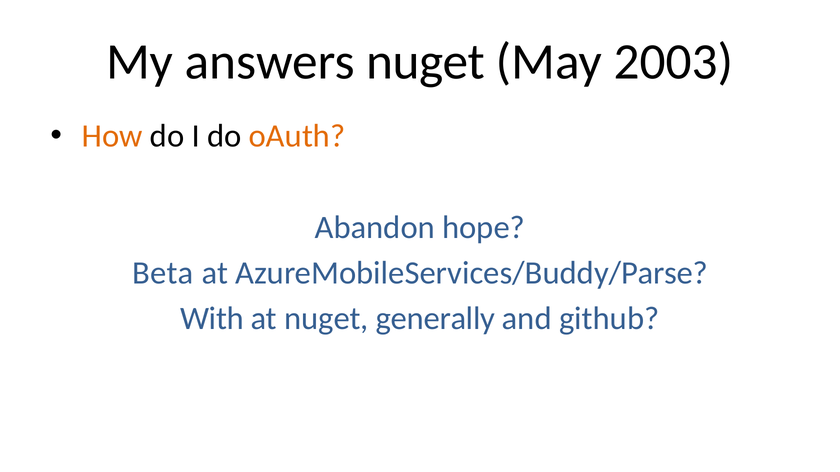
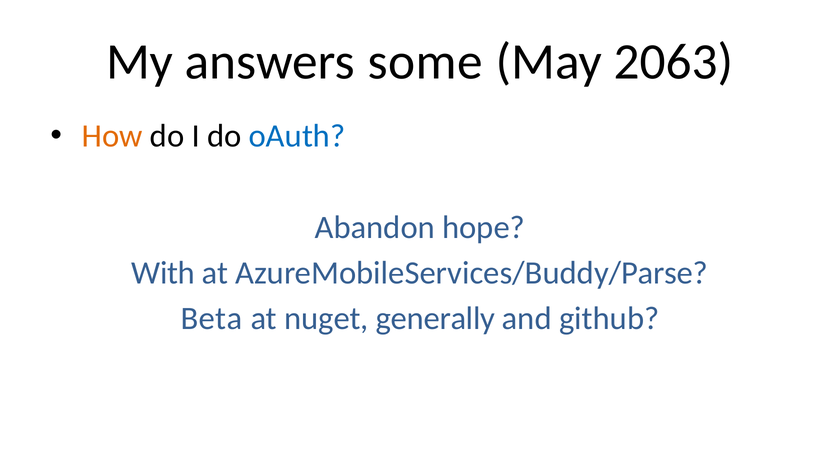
answers nuget: nuget -> some
2003: 2003 -> 2063
oAuth colour: orange -> blue
Beta: Beta -> With
With: With -> Beta
